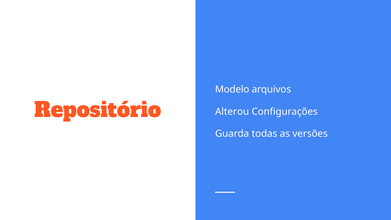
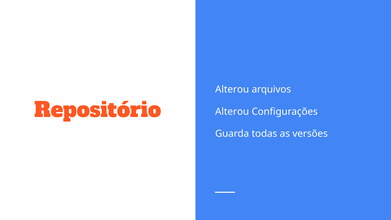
Modelo at (232, 89): Modelo -> Alterou
